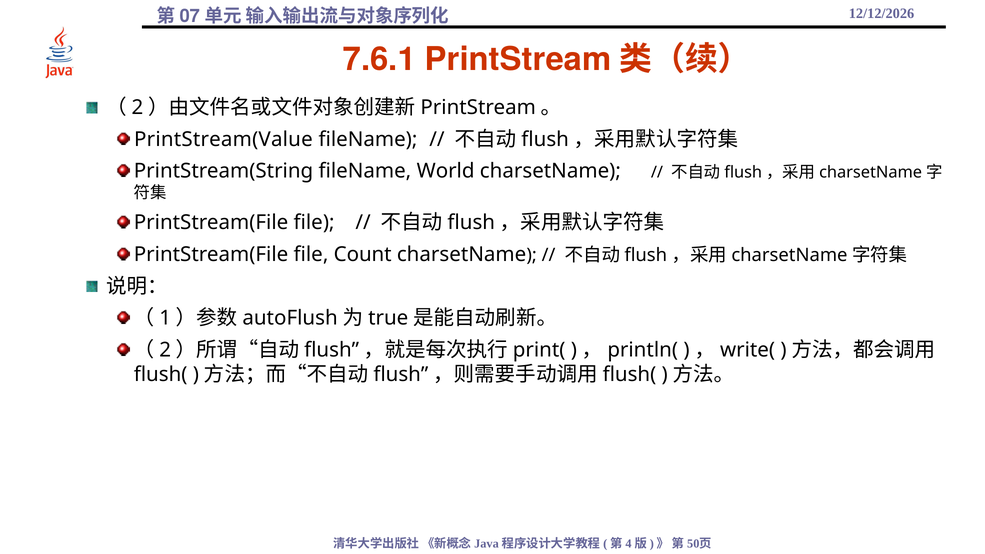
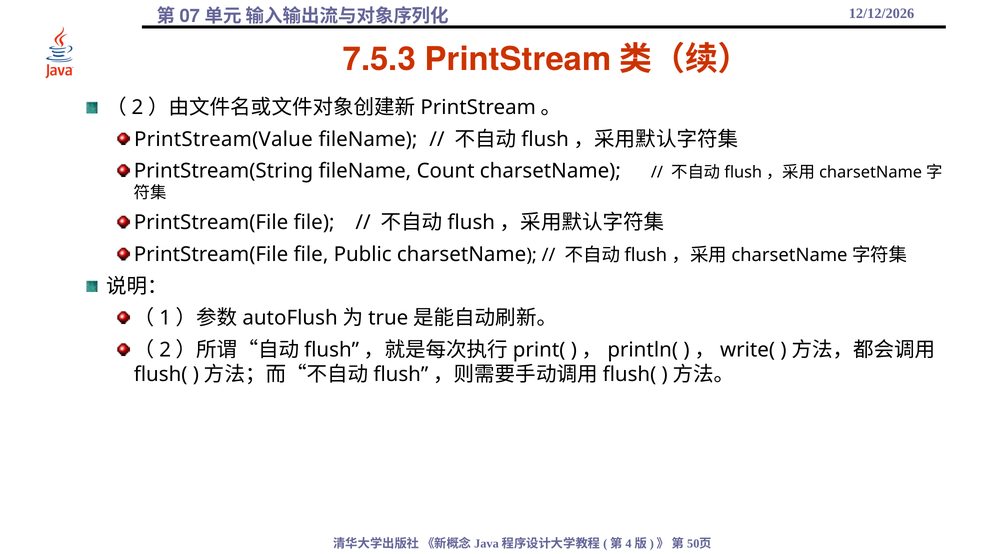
7.6.1: 7.6.1 -> 7.5.3
World: World -> Count
Count: Count -> Public
